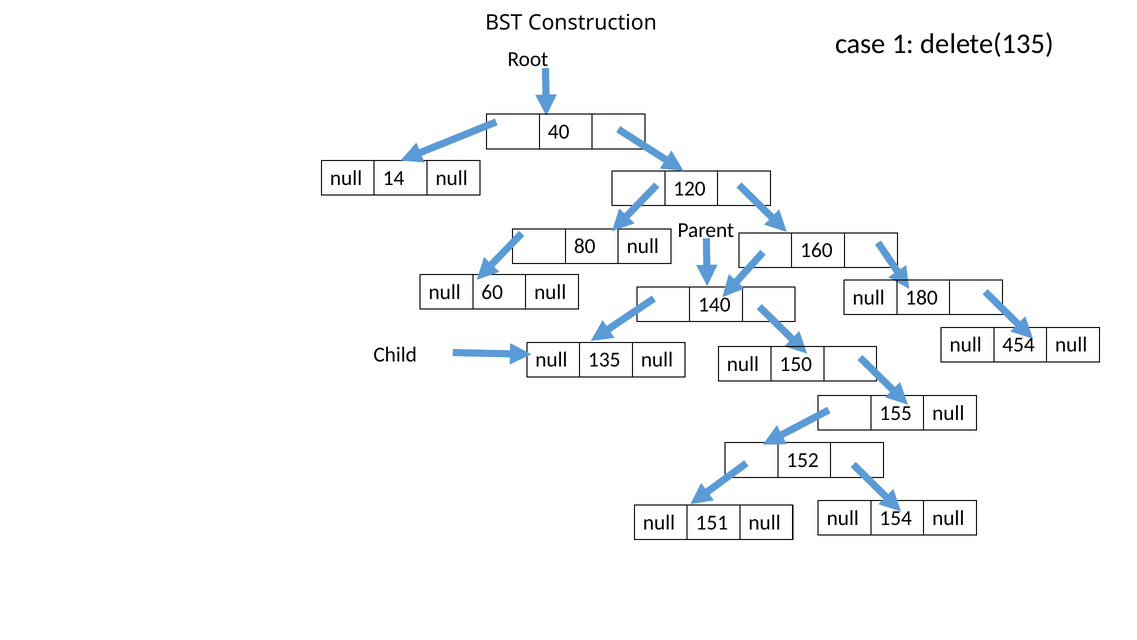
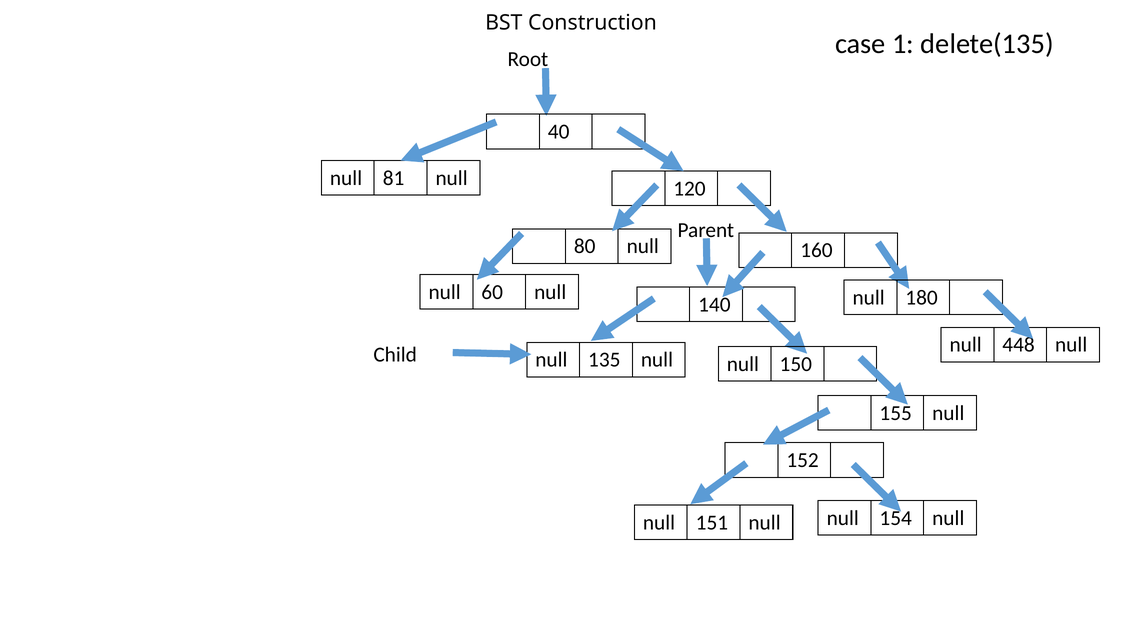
14: 14 -> 81
454: 454 -> 448
